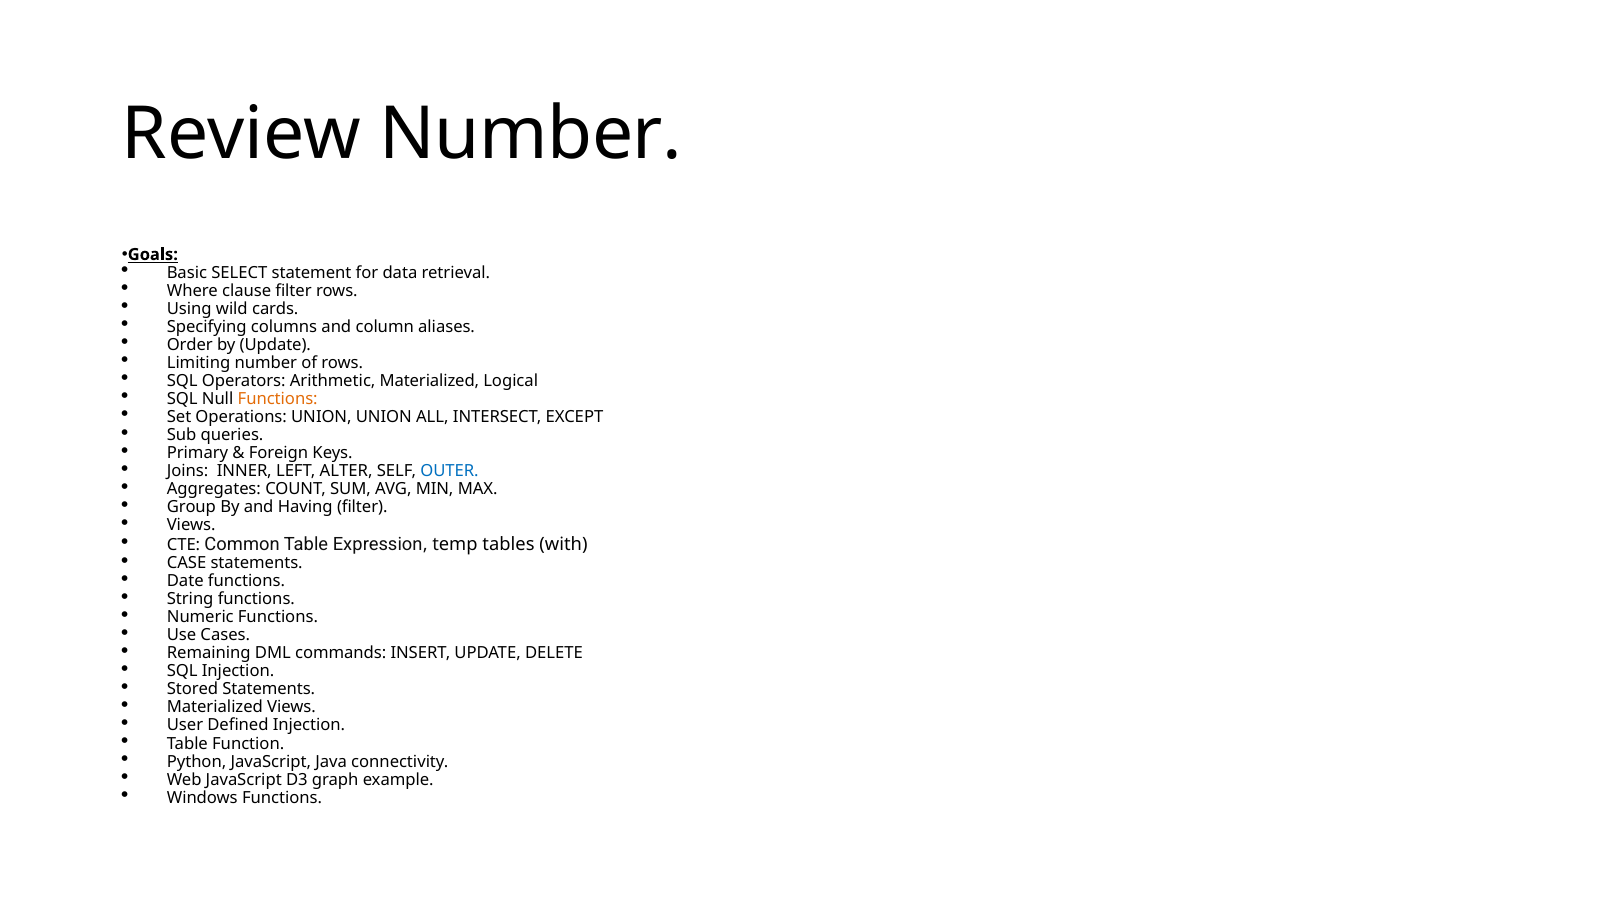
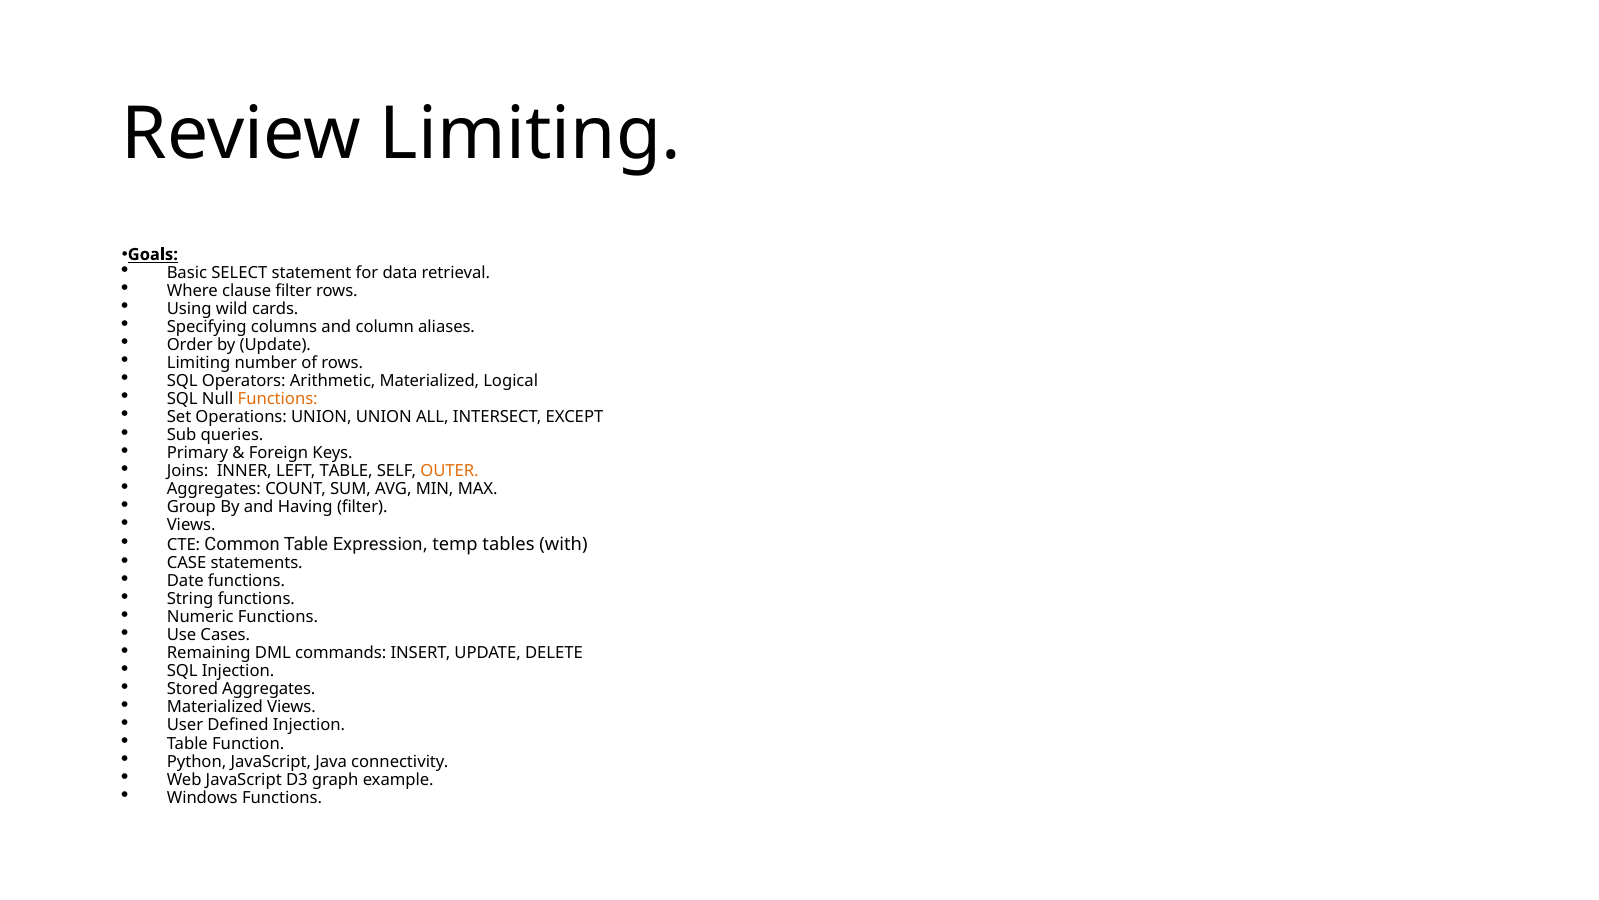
Review Number: Number -> Limiting
LEFT ALTER: ALTER -> TABLE
OUTER colour: blue -> orange
Stored Statements: Statements -> Aggregates
